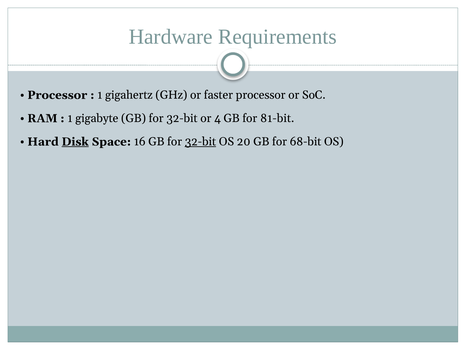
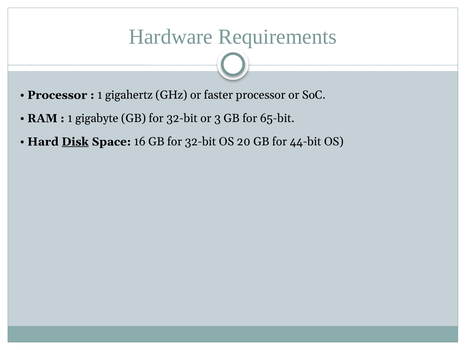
4: 4 -> 3
81-bit: 81-bit -> 65-bit
32-bit at (200, 142) underline: present -> none
68-bit: 68-bit -> 44-bit
